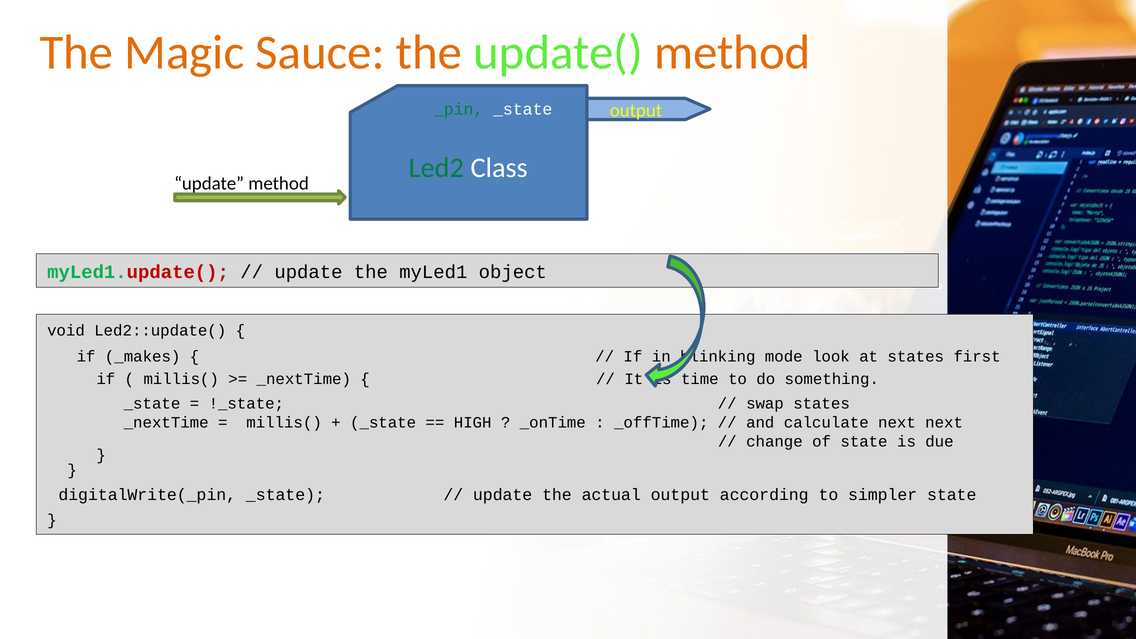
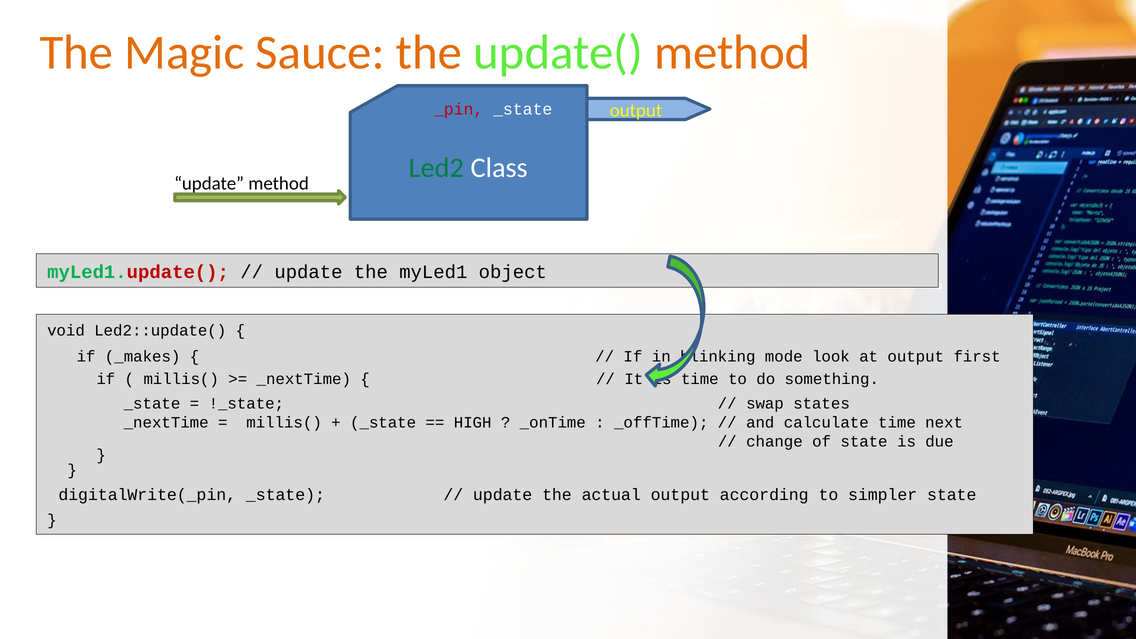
_pin colour: green -> red
at states: states -> output
calculate next: next -> time
